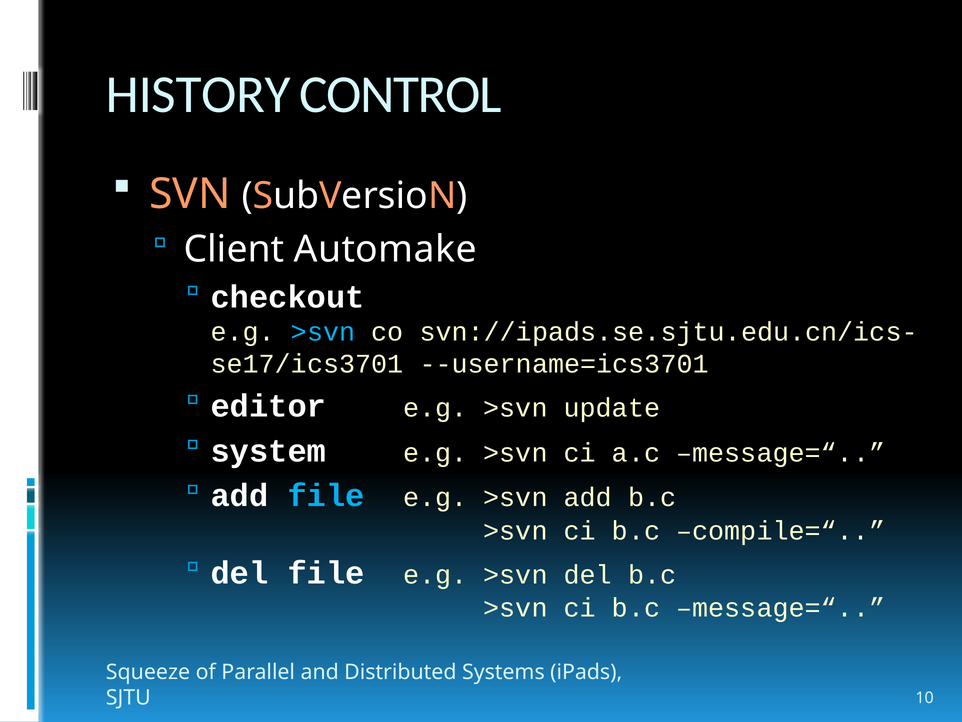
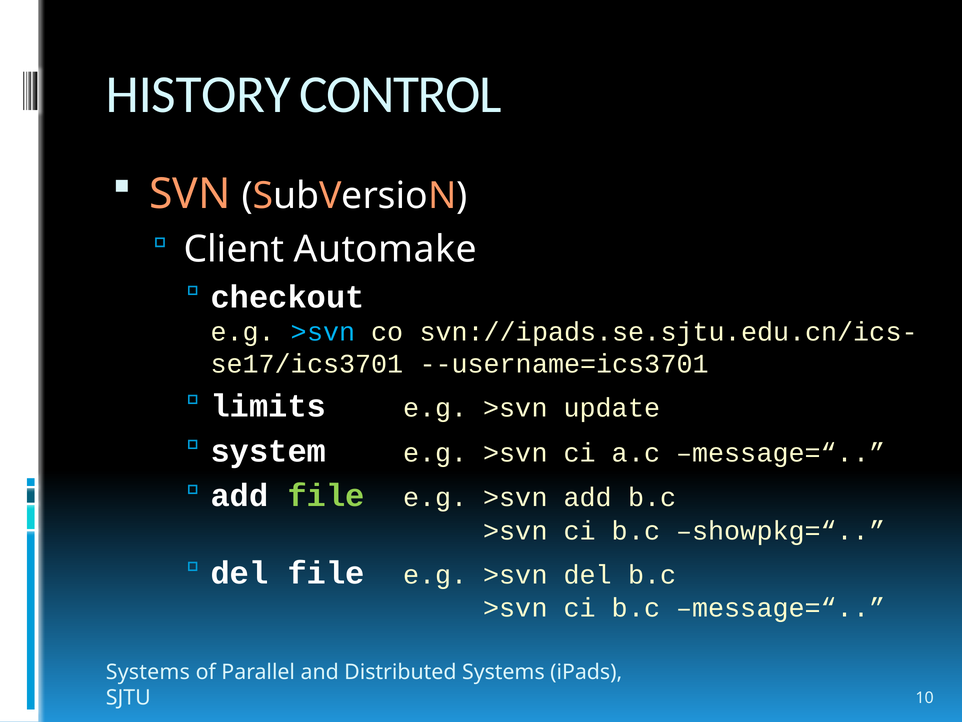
editor: editor -> limits
file at (326, 496) colour: light blue -> light green
compile=“: compile=“ -> showpkg=“
Squeeze at (148, 672): Squeeze -> Systems
